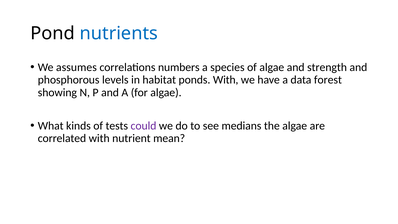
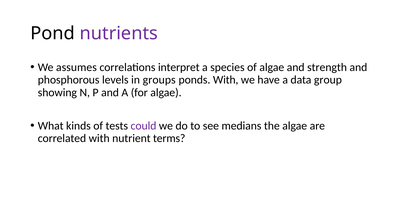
nutrients colour: blue -> purple
numbers: numbers -> interpret
habitat: habitat -> groups
forest: forest -> group
mean: mean -> terms
